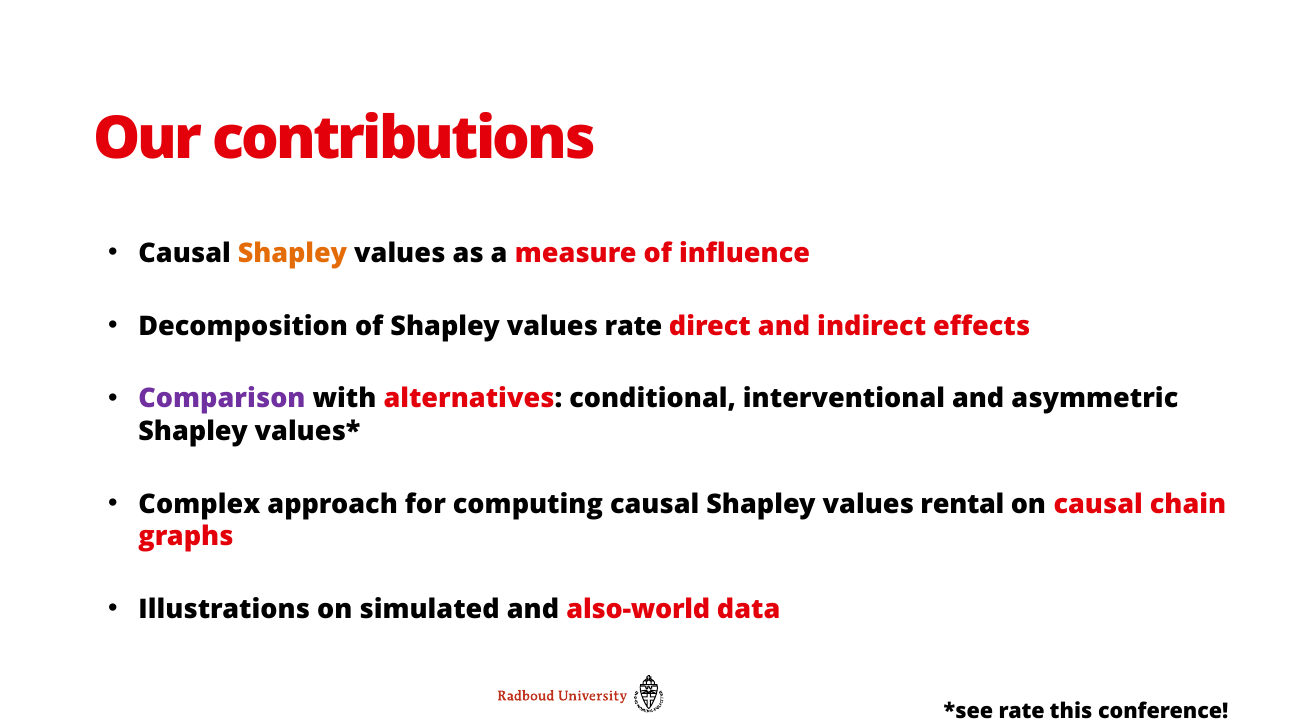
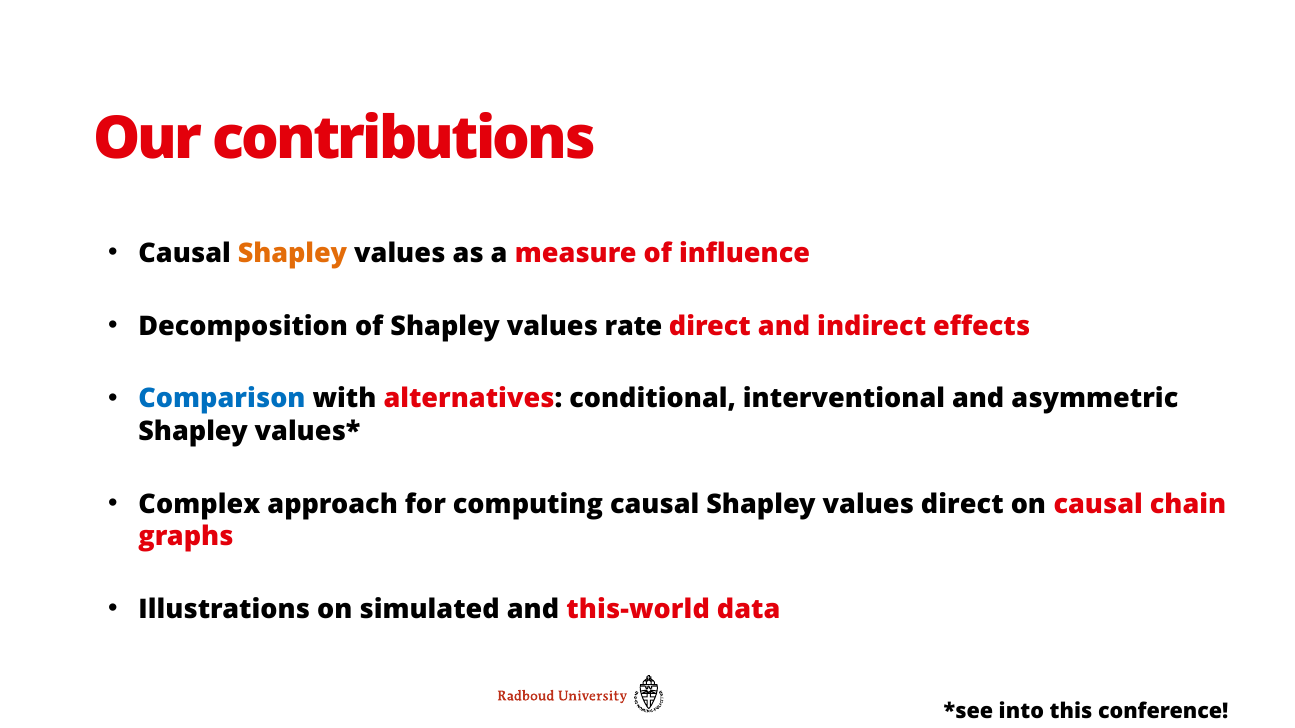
Comparison colour: purple -> blue
values rental: rental -> direct
also-world: also-world -> this-world
rate at (1022, 711): rate -> into
